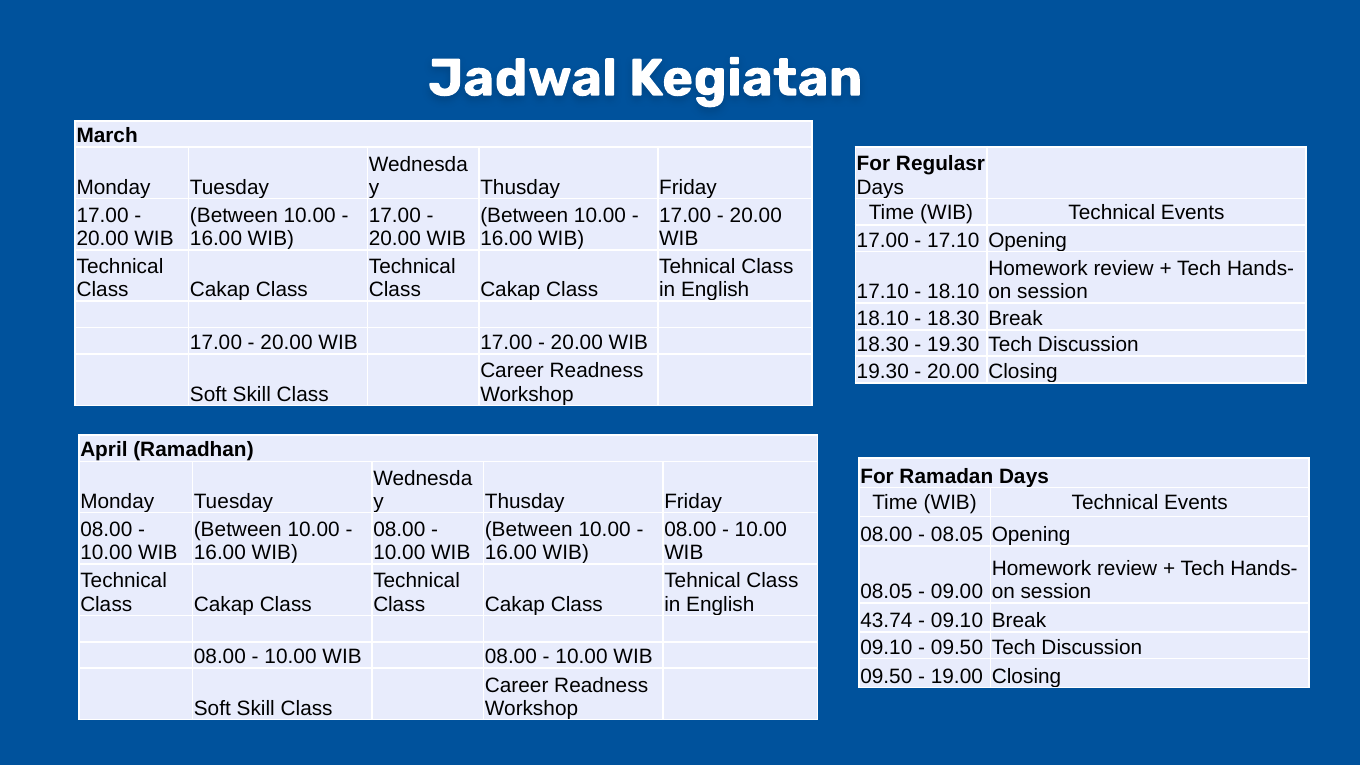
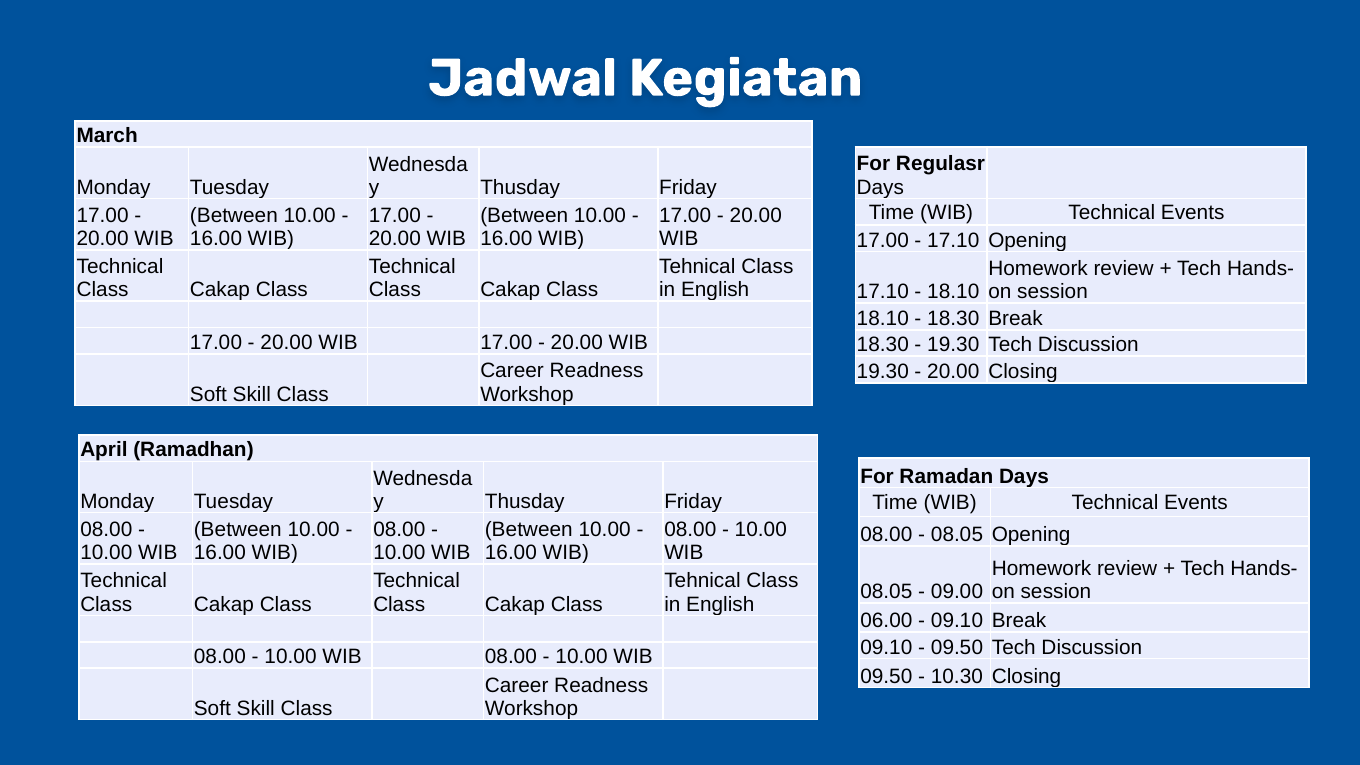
43.74: 43.74 -> 06.00
19.00: 19.00 -> 10.30
